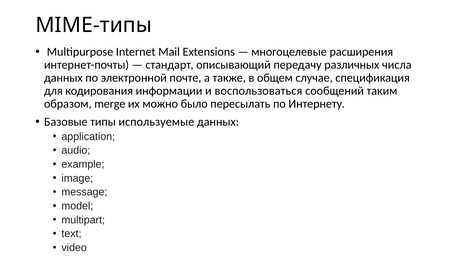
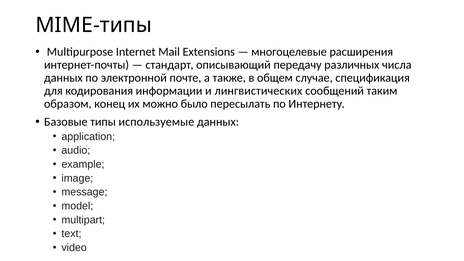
воспользоваться: воспользоваться -> лингвистических
merge: merge -> конец
